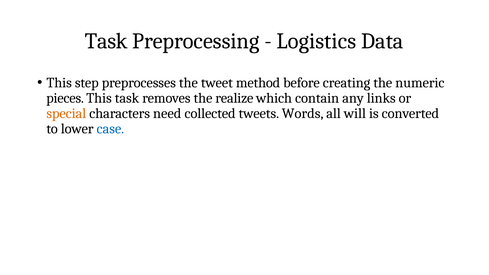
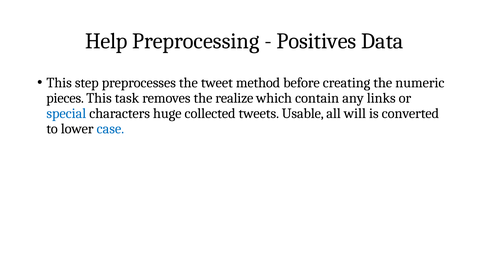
Task at (106, 41): Task -> Help
Logistics: Logistics -> Positives
special colour: orange -> blue
need: need -> huge
Words: Words -> Usable
